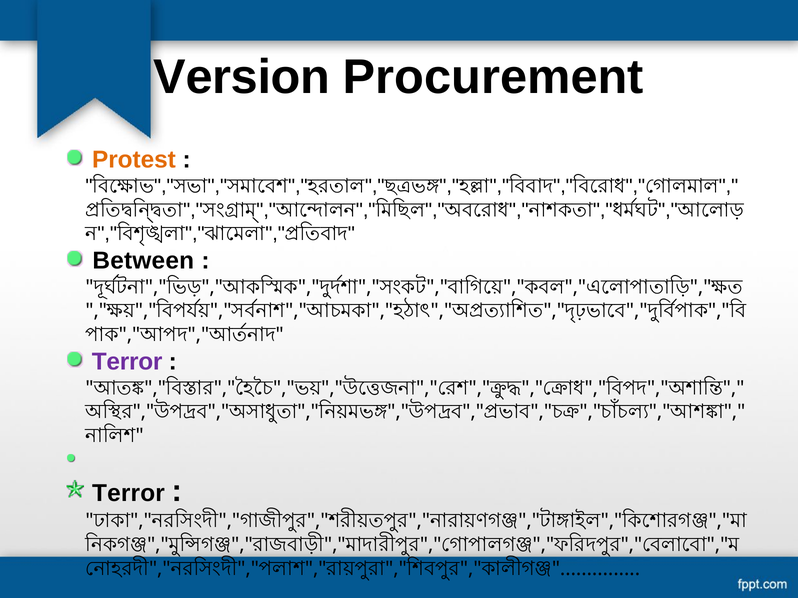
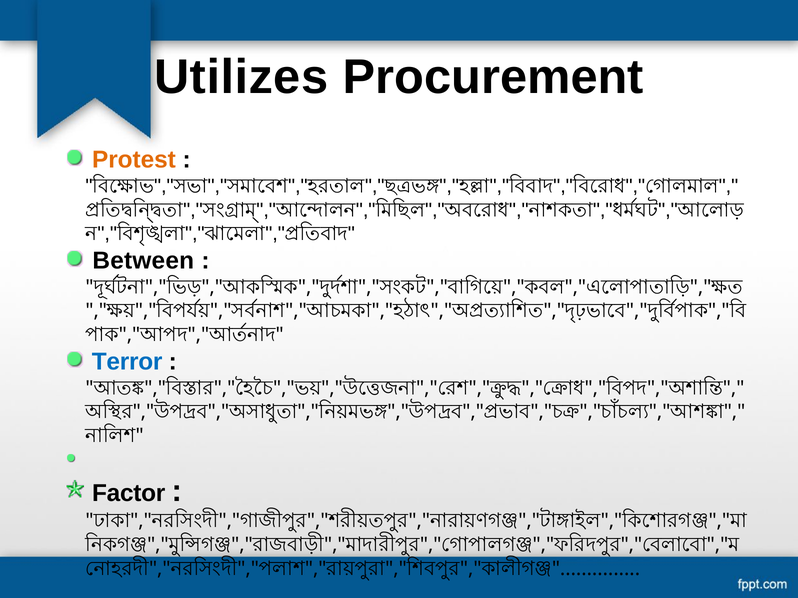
Version: Version -> Utilizes
Terror at (127, 362) colour: purple -> blue
Terror at (128, 494): Terror -> Factor
